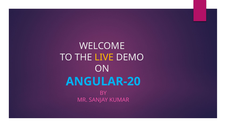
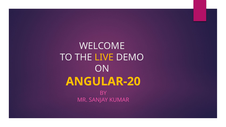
ANGULAR-20 colour: light blue -> yellow
